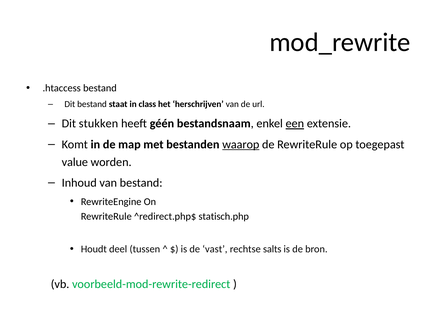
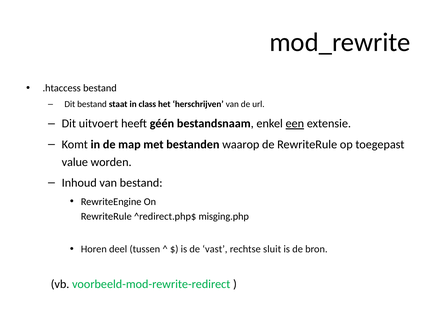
stukken: stukken -> uitvoert
waarop underline: present -> none
statisch.php: statisch.php -> misging.php
Houdt: Houdt -> Horen
salts: salts -> sluit
